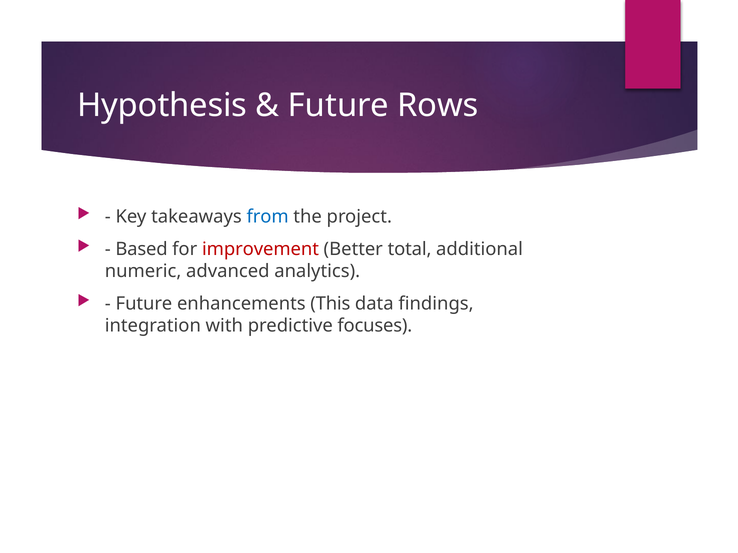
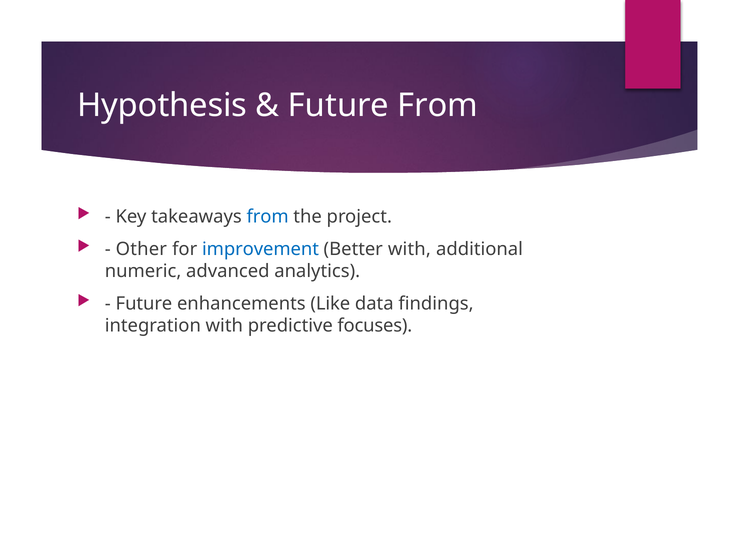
Future Rows: Rows -> From
Based: Based -> Other
improvement colour: red -> blue
Better total: total -> with
This: This -> Like
